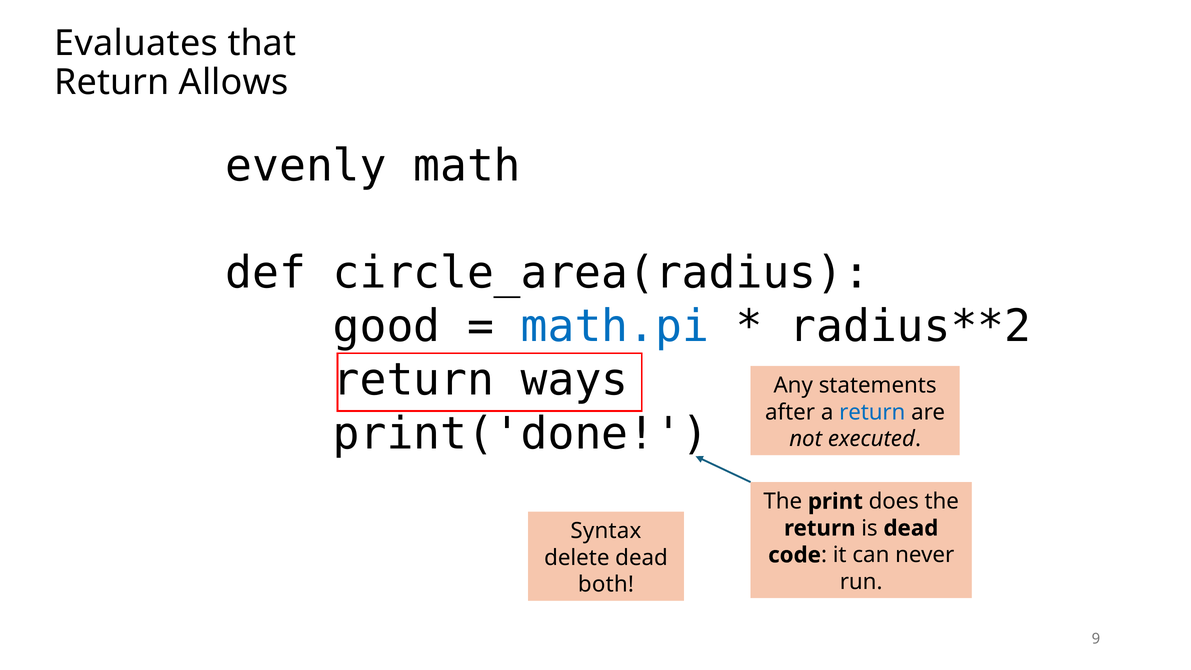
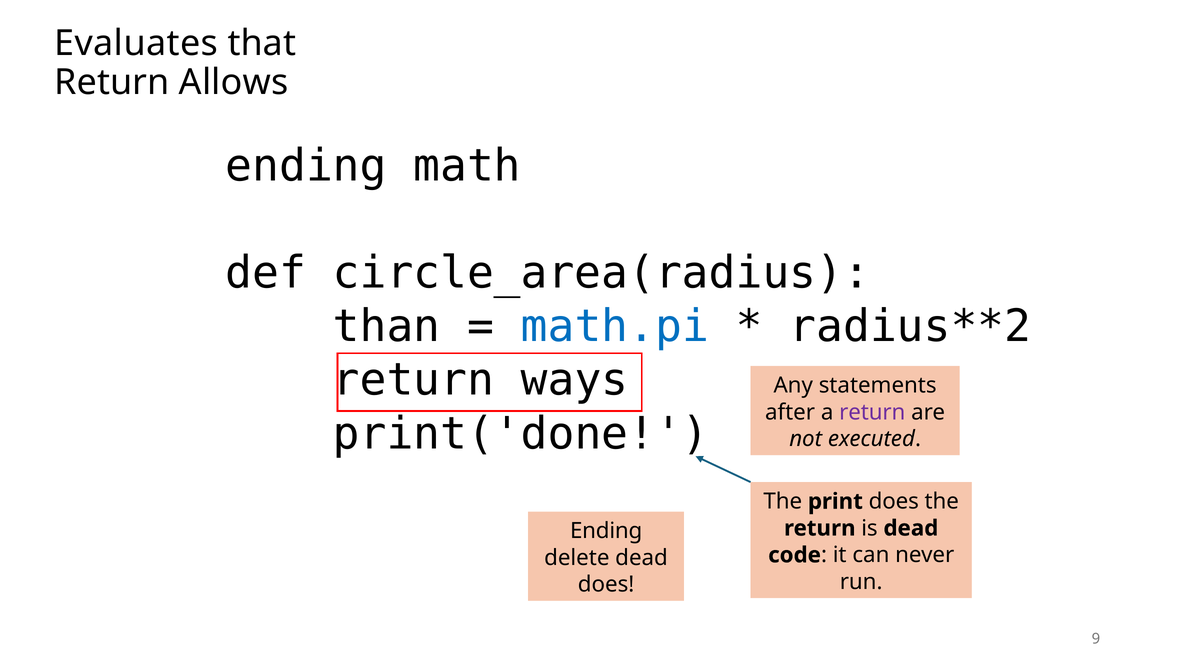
evenly at (306, 166): evenly -> ending
good: good -> than
return at (872, 412) colour: blue -> purple
Syntax at (606, 531): Syntax -> Ending
both at (606, 585): both -> does
